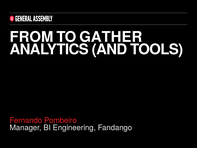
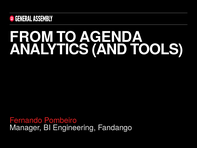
GATHER: GATHER -> AGENDA
